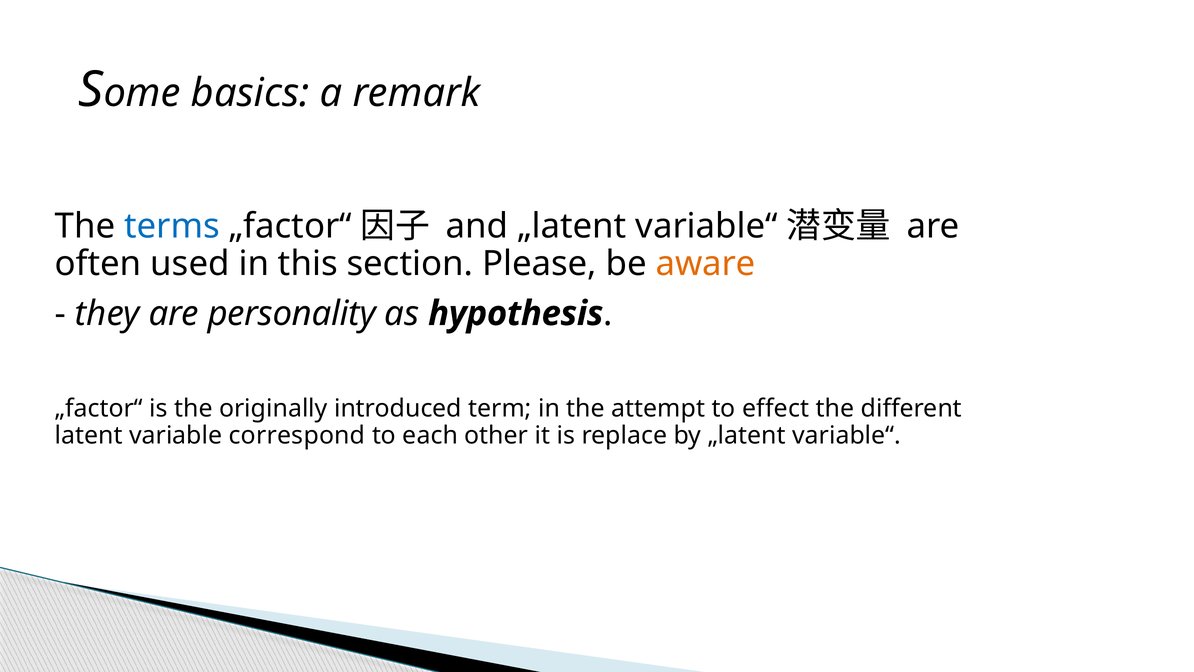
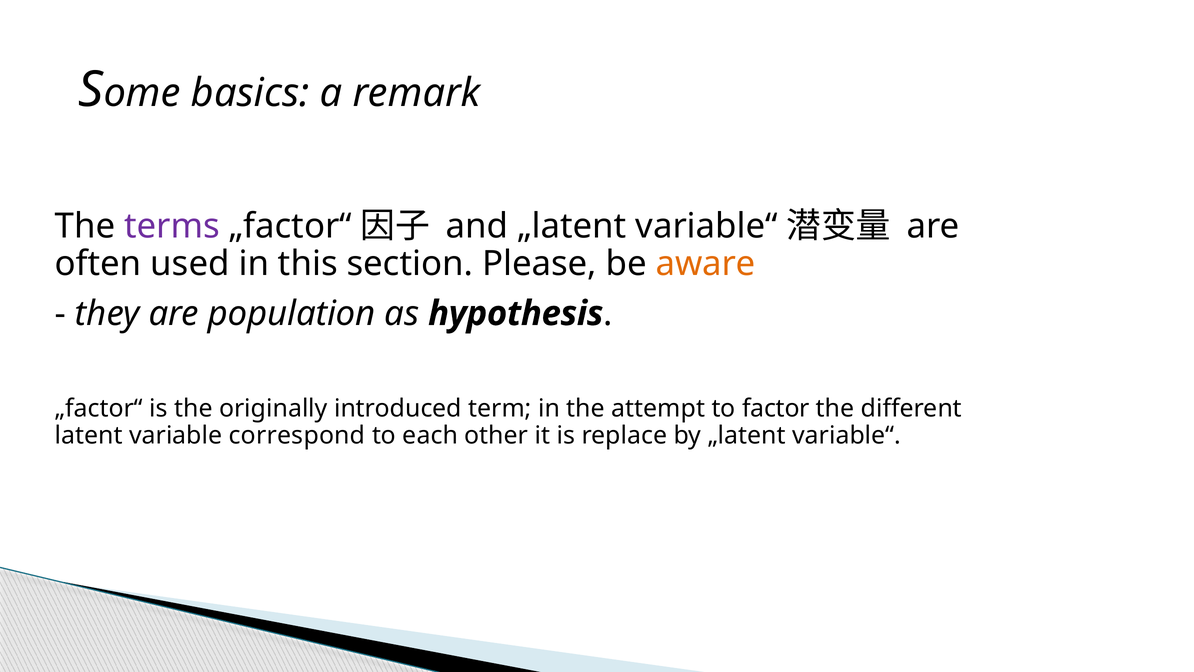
terms colour: blue -> purple
personality: personality -> population
effect: effect -> factor
